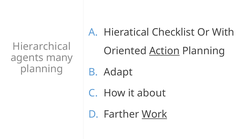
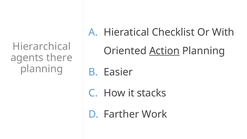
many: many -> there
Adapt: Adapt -> Easier
about: about -> stacks
Work underline: present -> none
